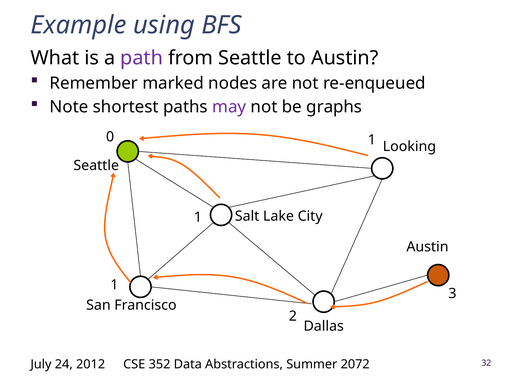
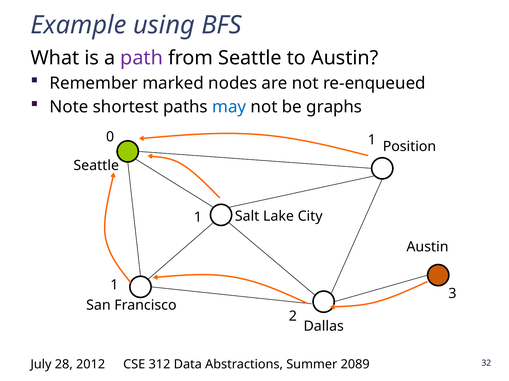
may colour: purple -> blue
Looking: Looking -> Position
24: 24 -> 28
352: 352 -> 312
2072: 2072 -> 2089
